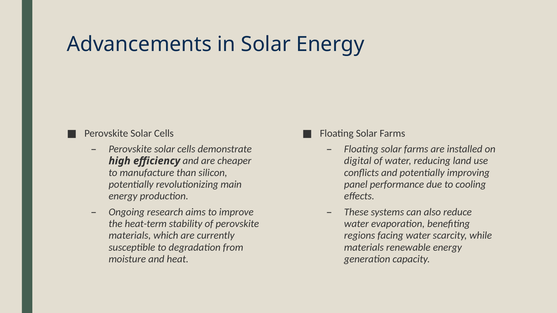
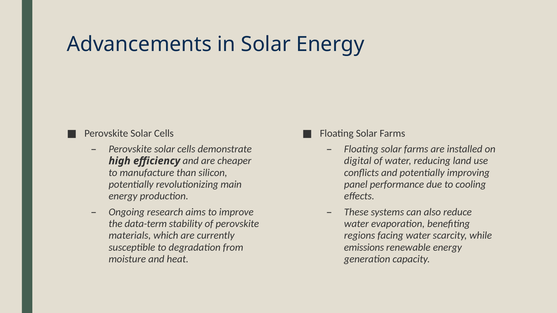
heat-term: heat-term -> data-term
materials at (364, 248): materials -> emissions
